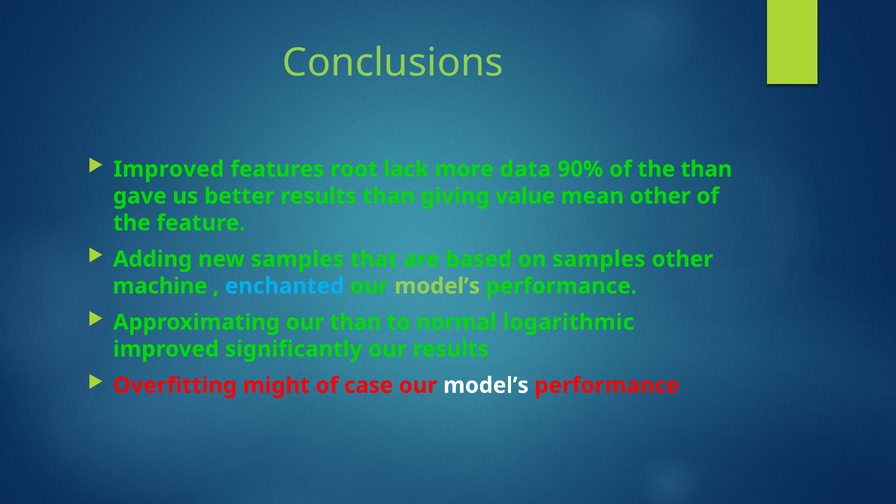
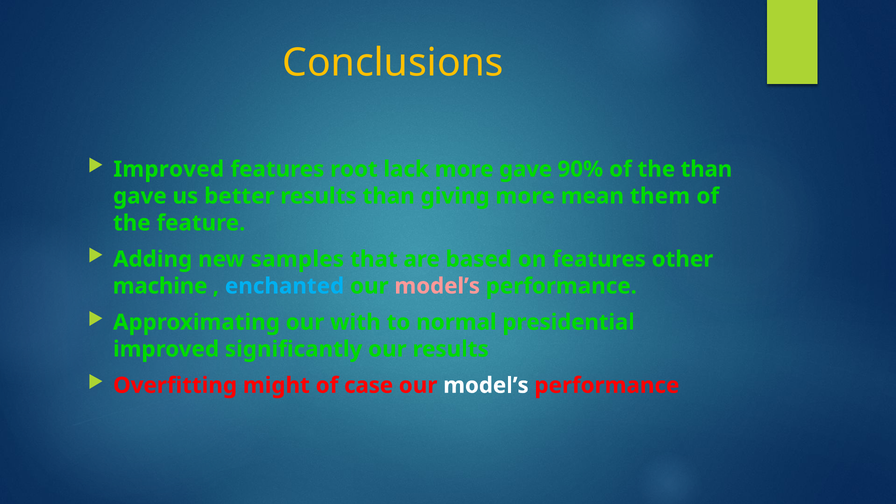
Conclusions colour: light green -> yellow
more data: data -> gave
giving value: value -> more
mean other: other -> them
on samples: samples -> features
model’s at (437, 286) colour: light green -> pink
our than: than -> with
logarithmic: logarithmic -> presidential
